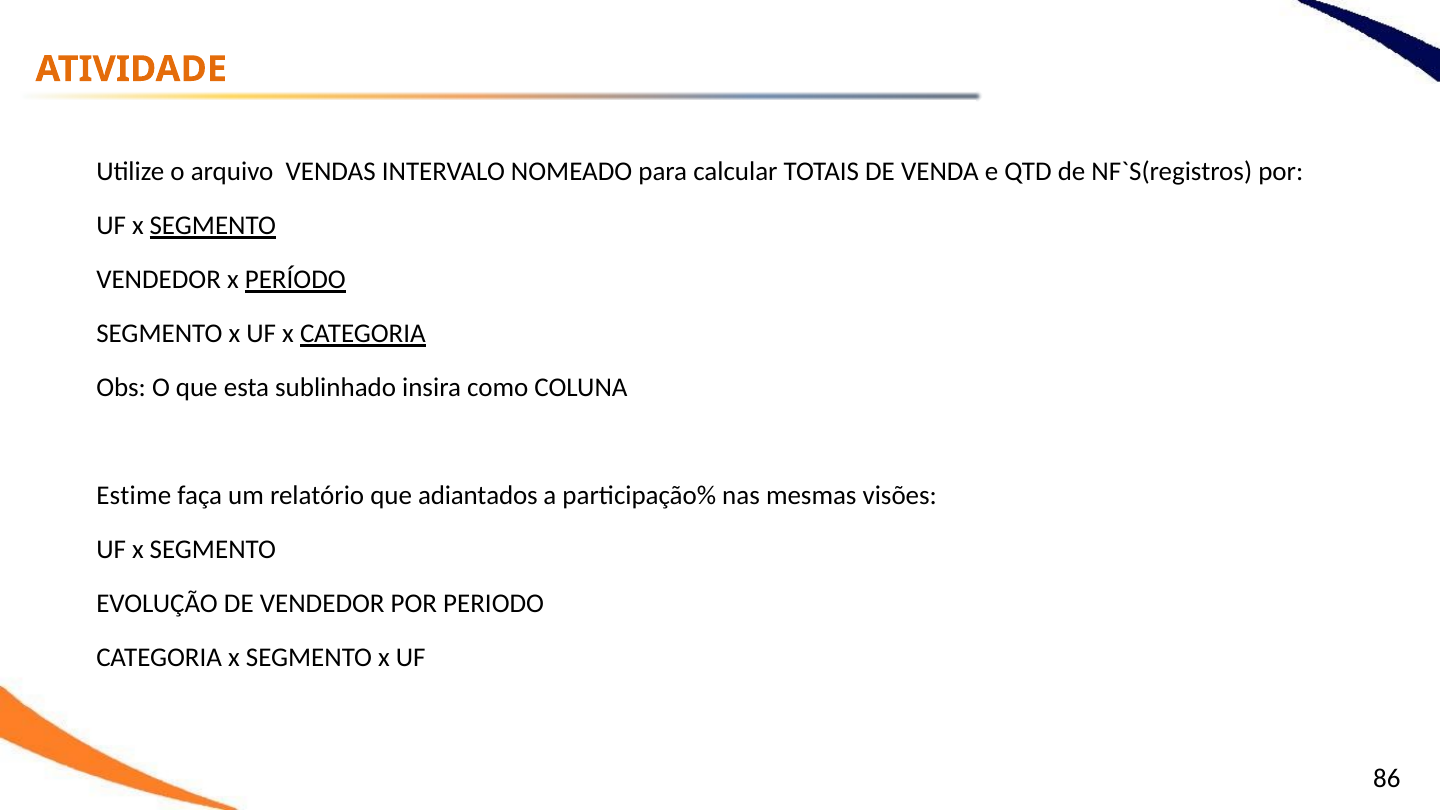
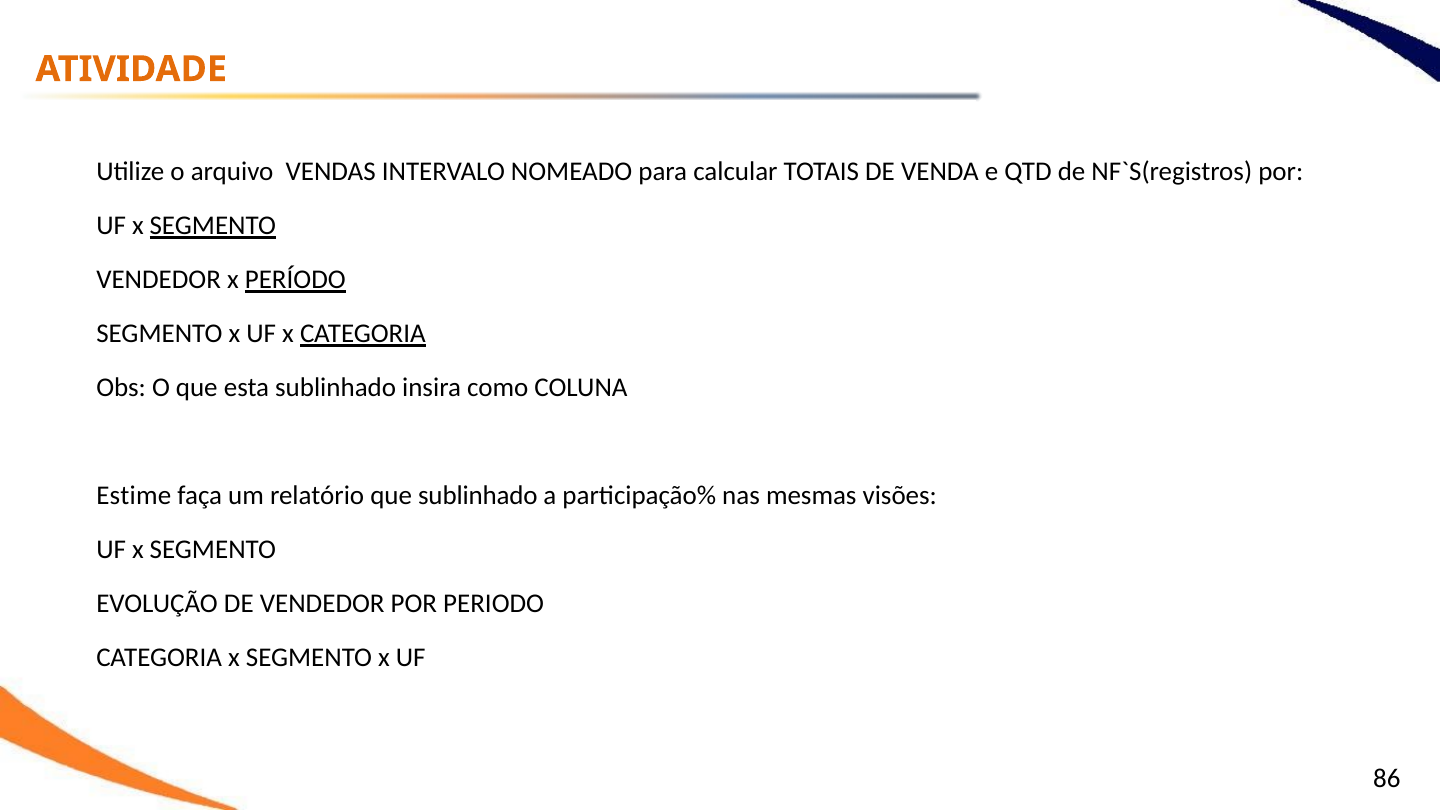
que adiantados: adiantados -> sublinhado
